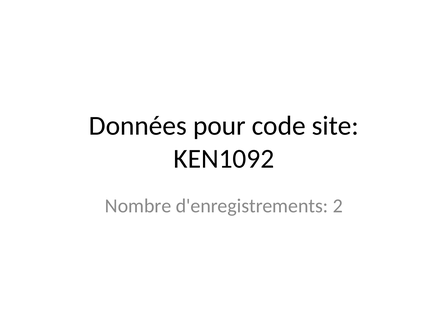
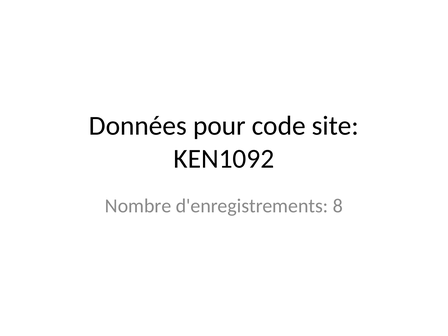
2: 2 -> 8
